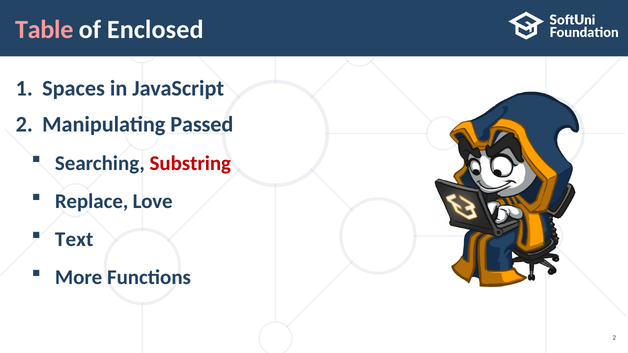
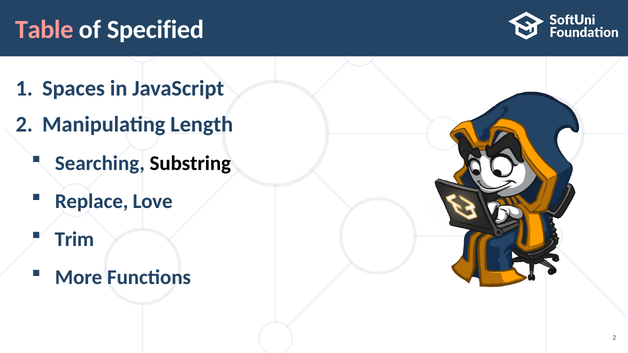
Enclosed: Enclosed -> Specified
Passed: Passed -> Length
Substring colour: red -> black
Text: Text -> Trim
